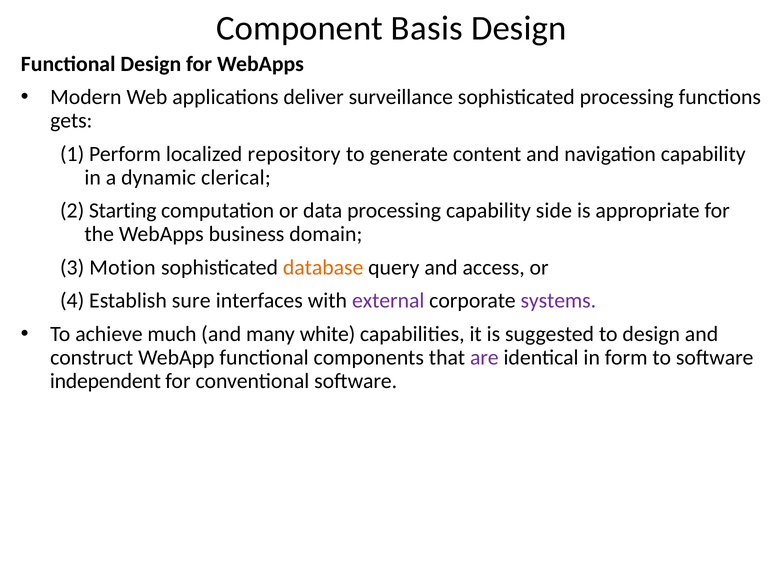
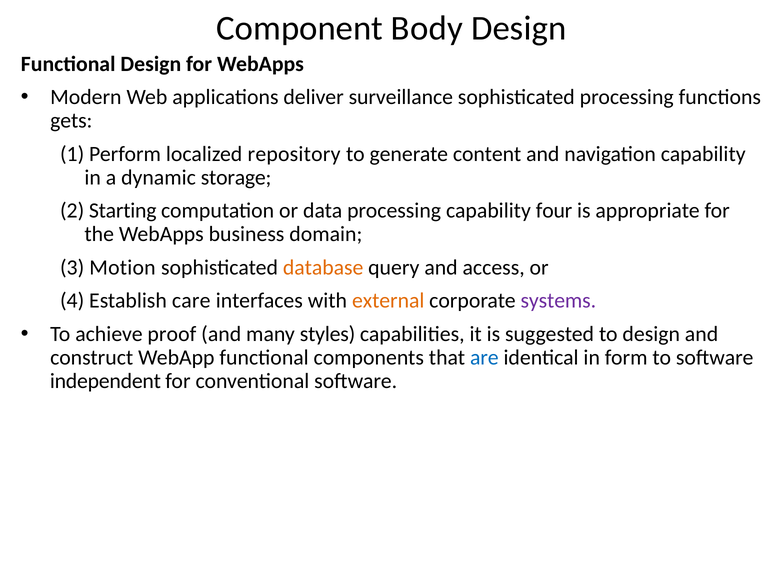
Basis: Basis -> Body
clerical: clerical -> storage
side: side -> four
sure: sure -> care
external colour: purple -> orange
much: much -> proof
white: white -> styles
are colour: purple -> blue
